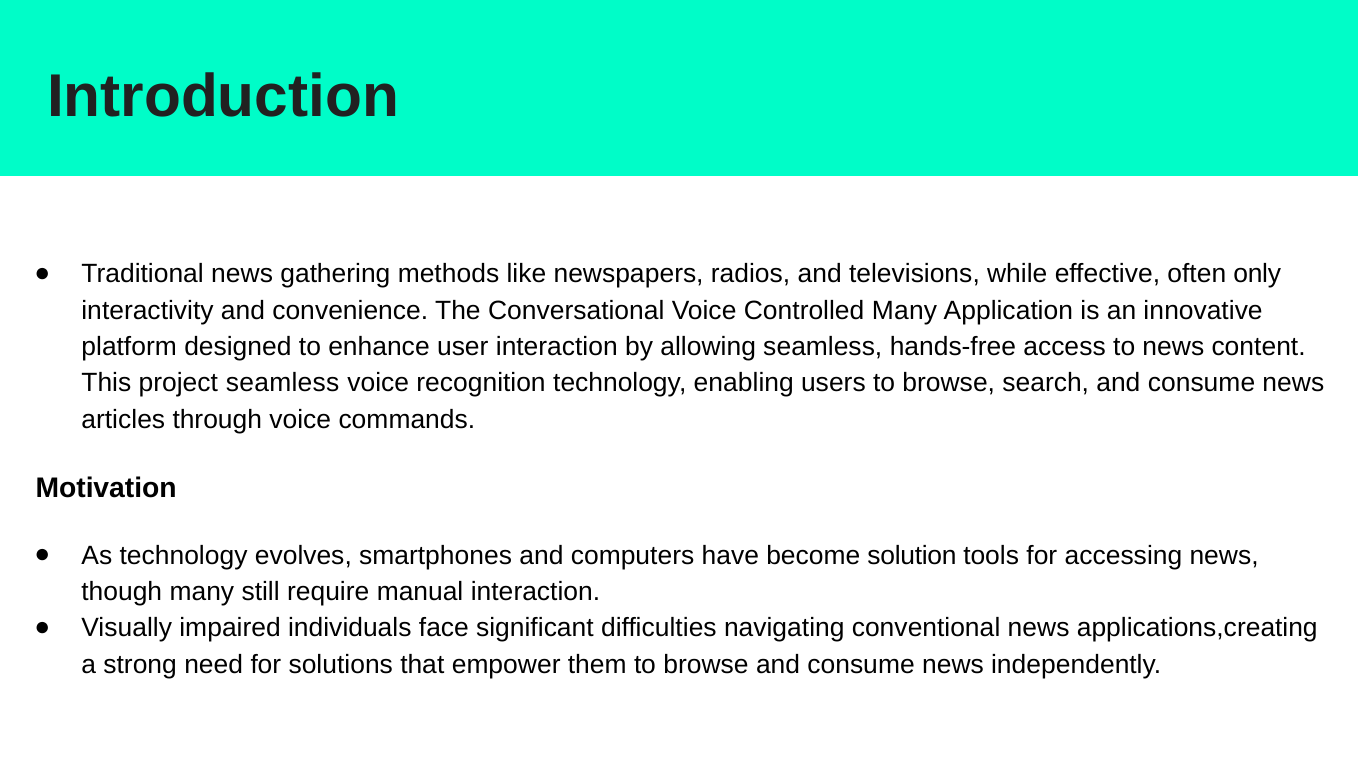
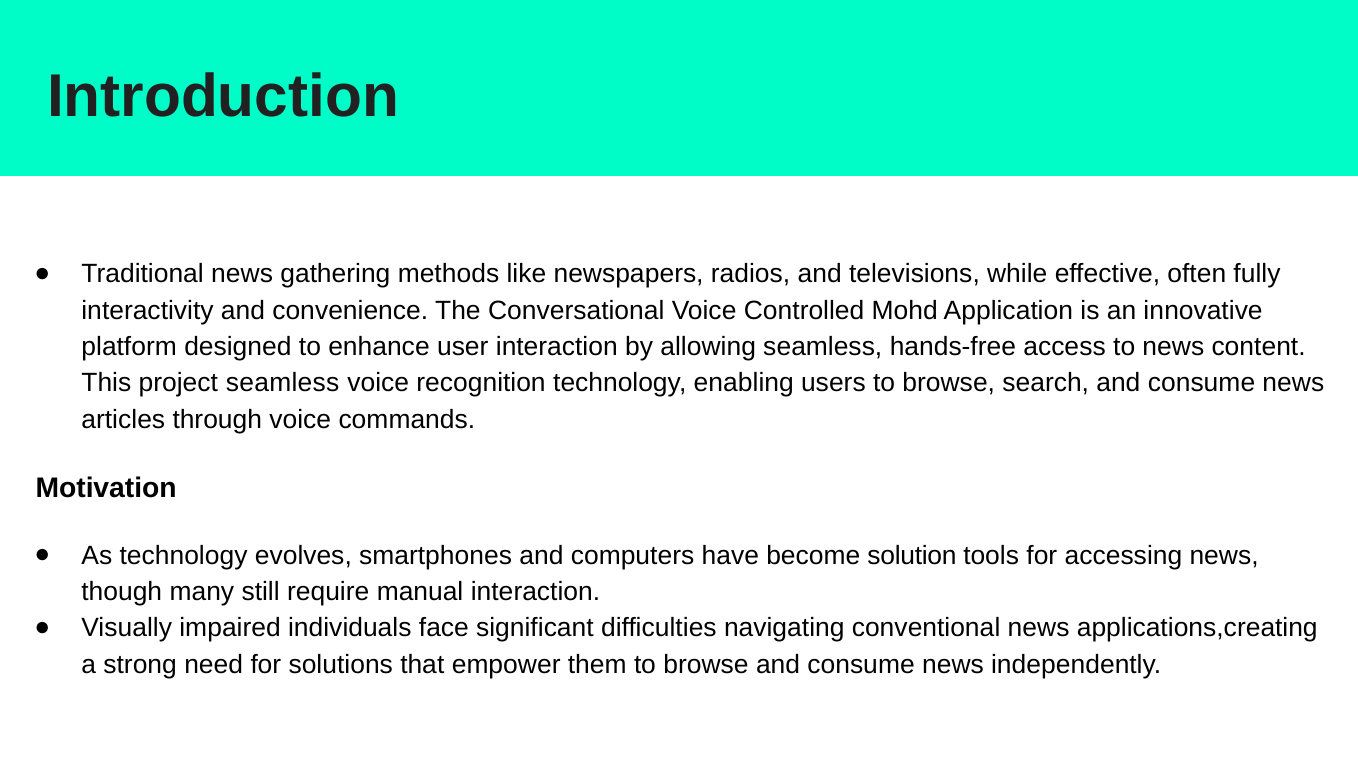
only: only -> fully
Controlled Many: Many -> Mohd
